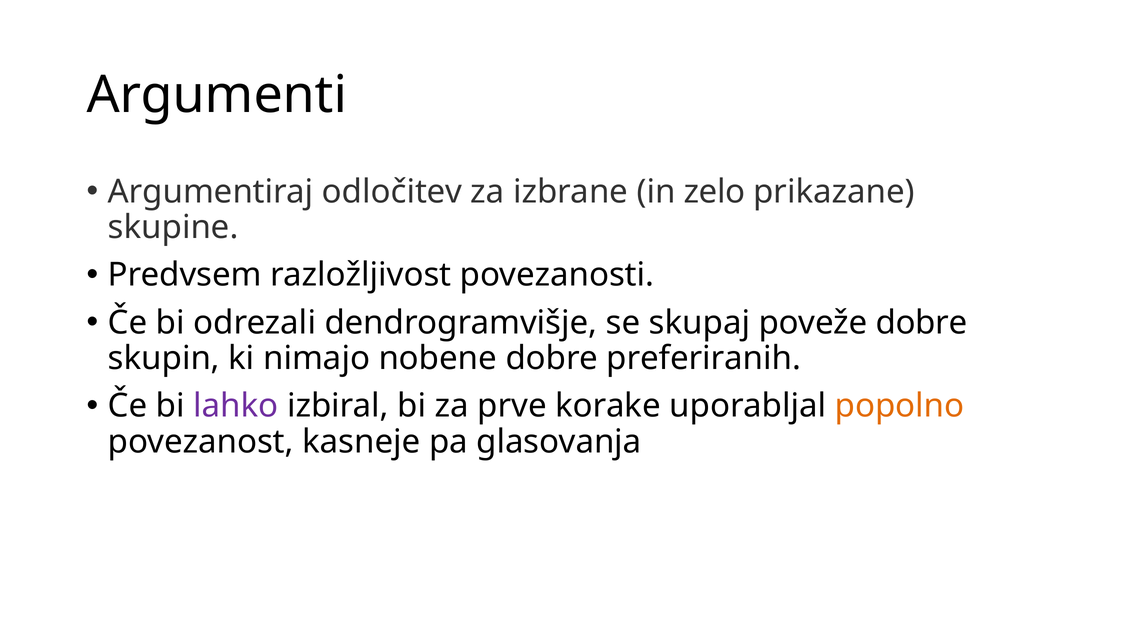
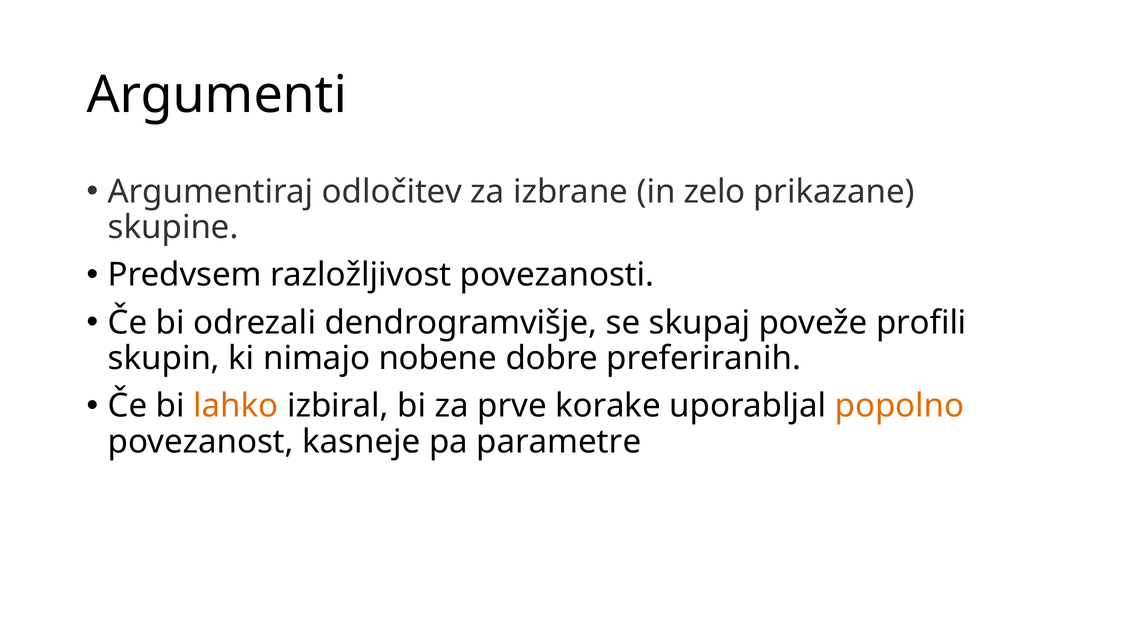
poveže dobre: dobre -> profili
lahko colour: purple -> orange
glasovanja: glasovanja -> parametre
